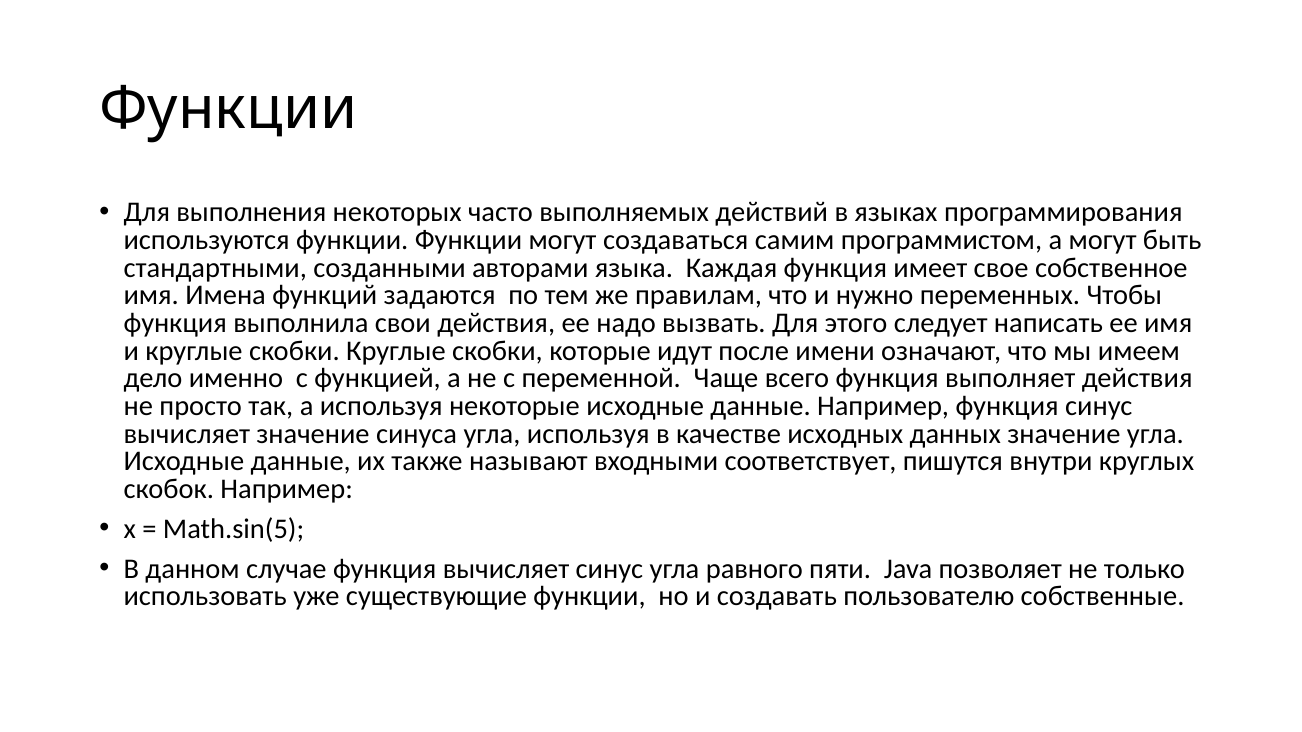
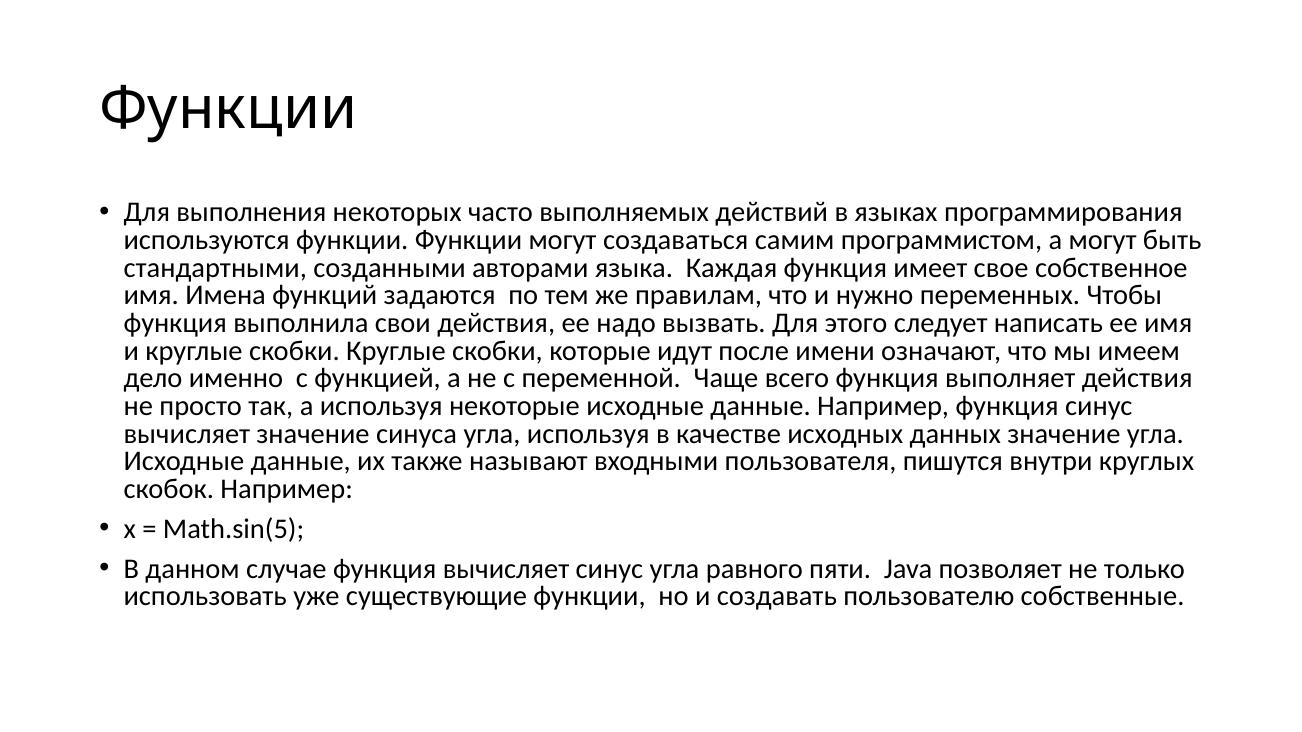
соответствует: соответствует -> пользователя
